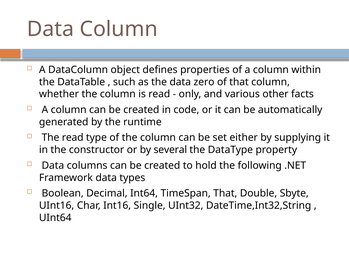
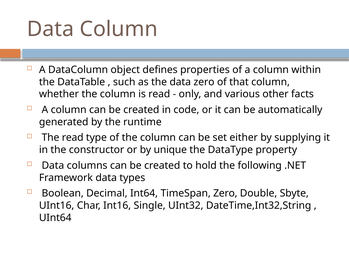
several: several -> unique
TimeSpan That: That -> Zero
